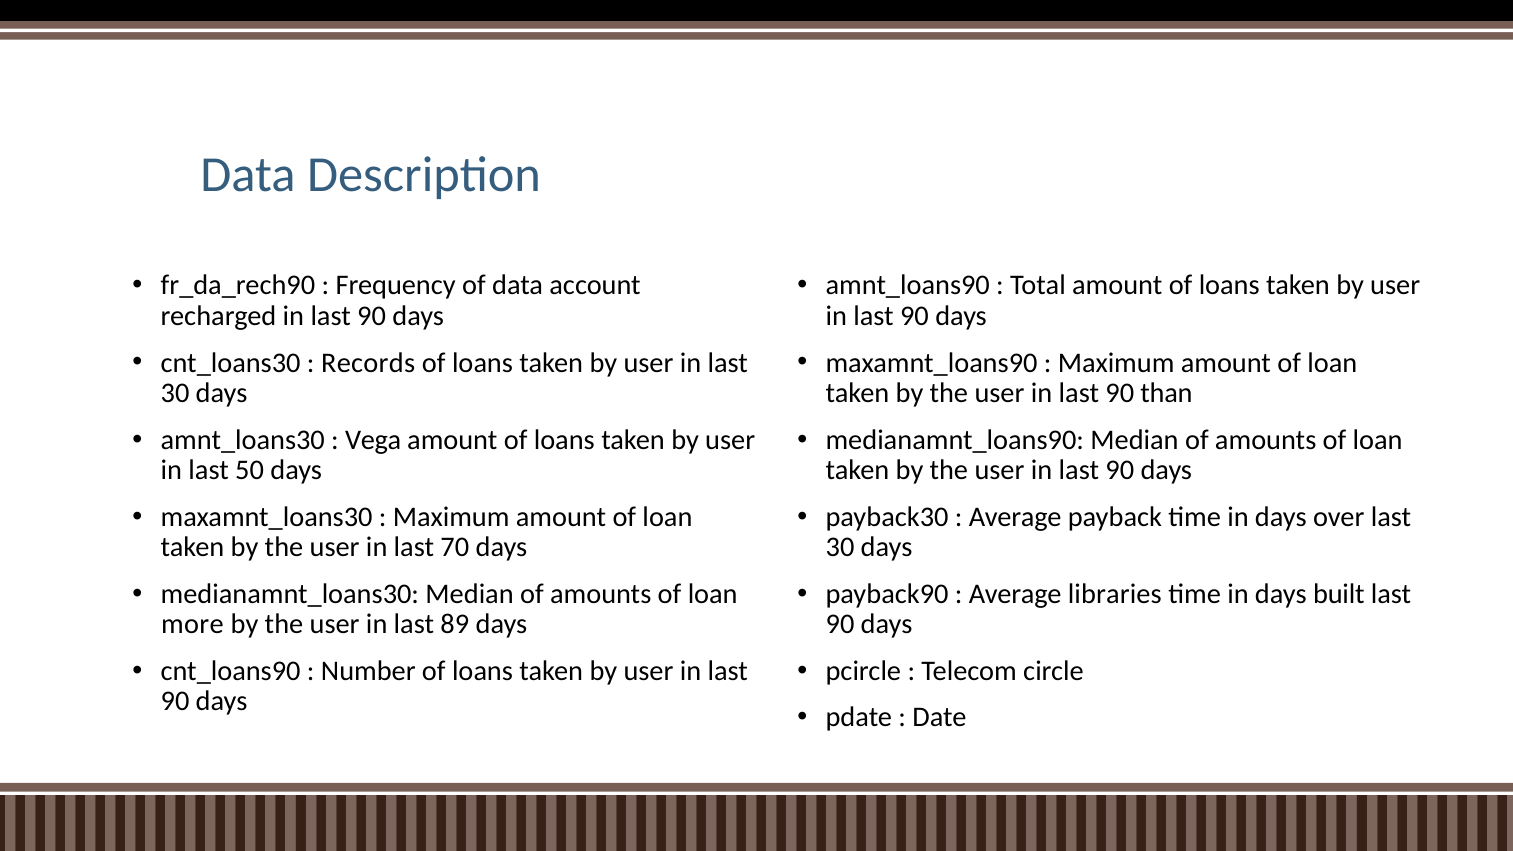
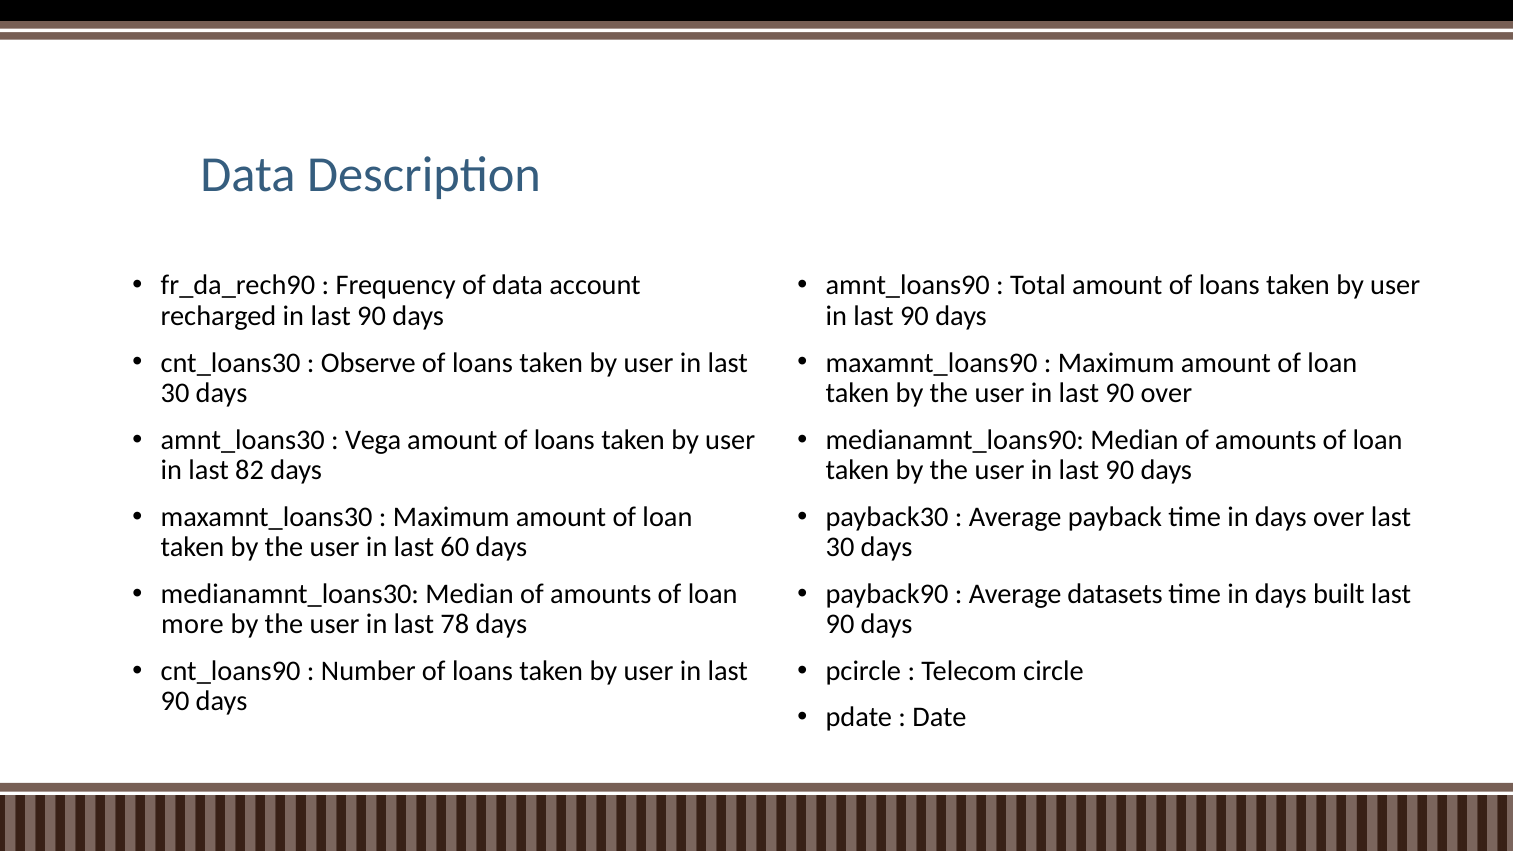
Records: Records -> Observe
90 than: than -> over
50: 50 -> 82
70: 70 -> 60
libraries: libraries -> datasets
89: 89 -> 78
